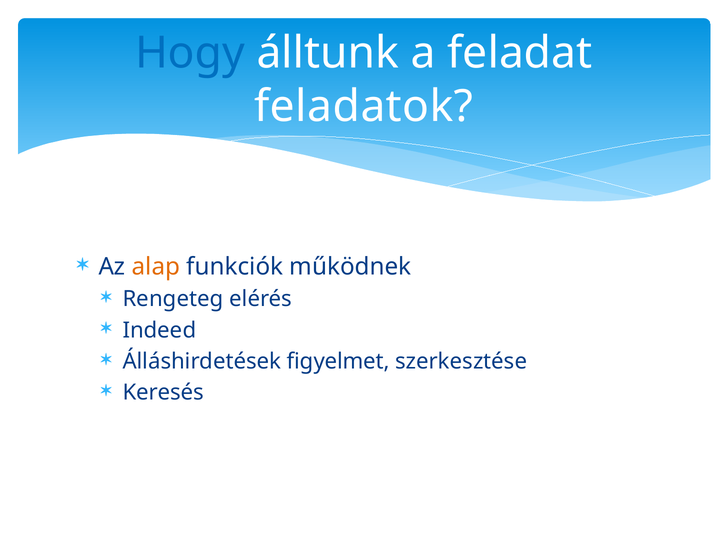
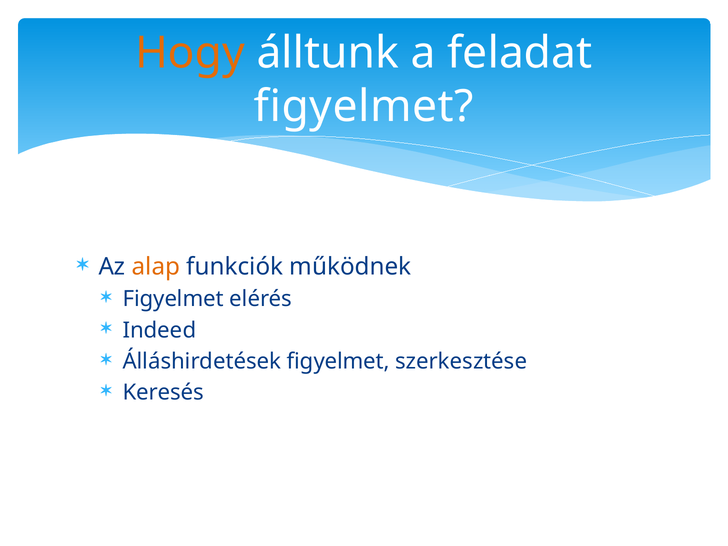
Hogy colour: blue -> orange
feladatok at (364, 107): feladatok -> figyelmet
Rengeteg at (173, 299): Rengeteg -> Figyelmet
